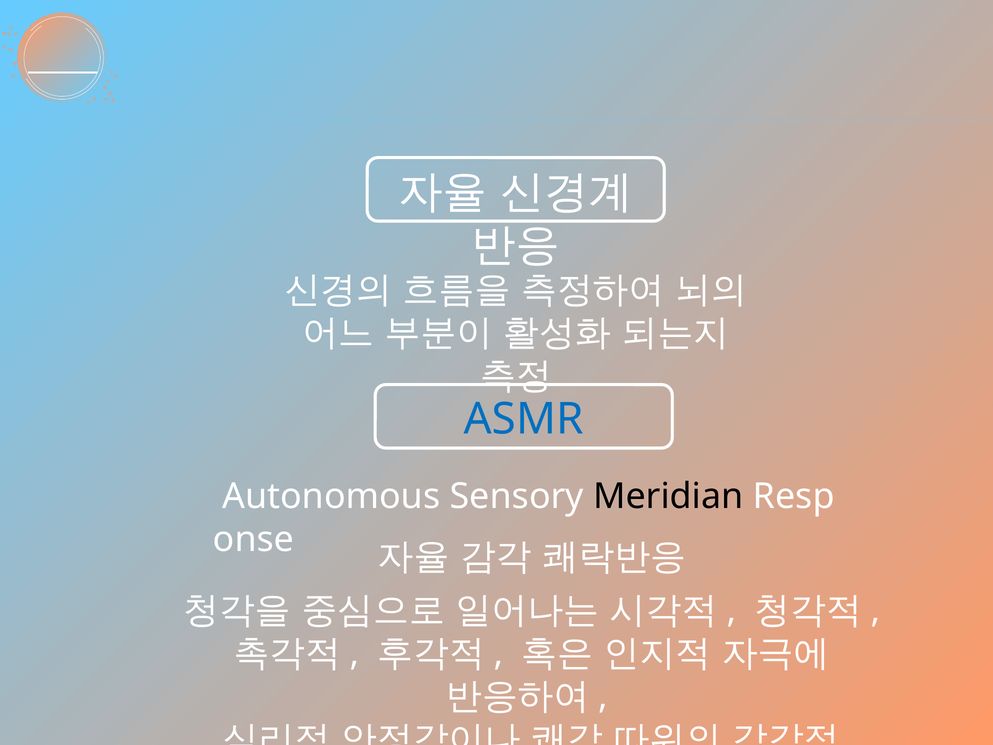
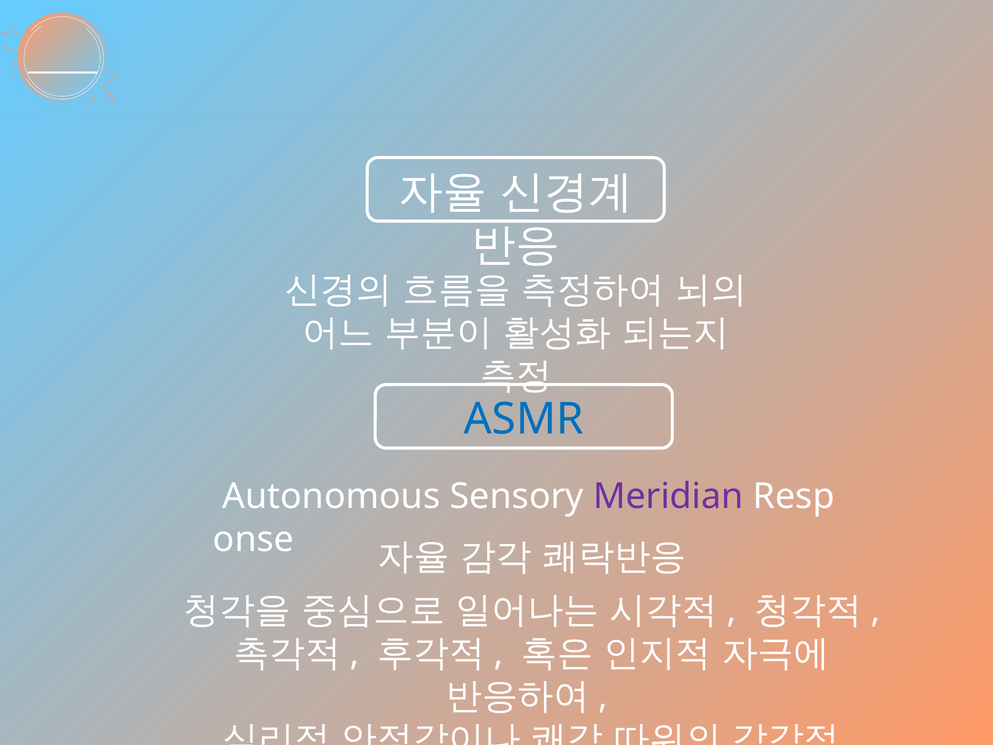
Meridian colour: black -> purple
